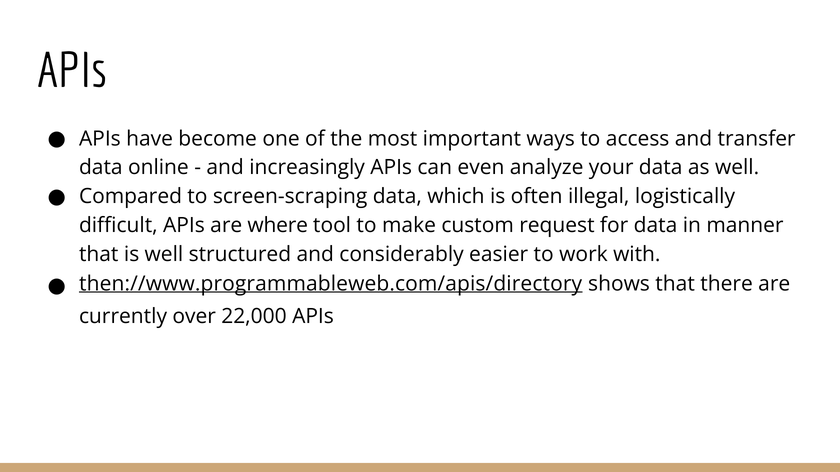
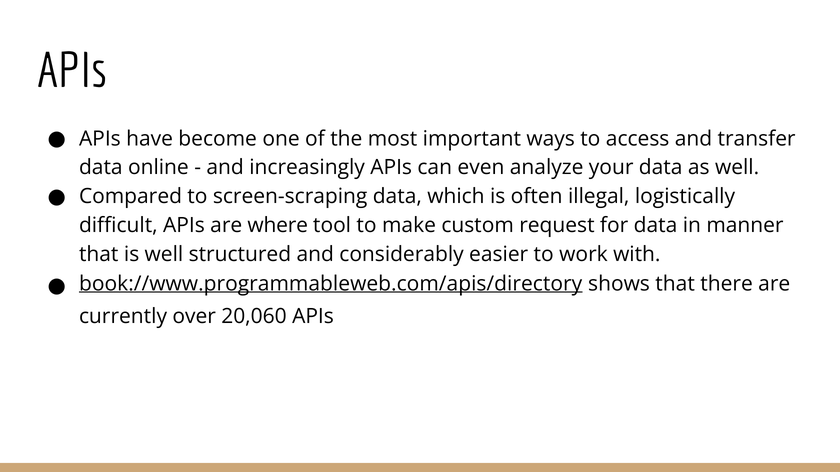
then://www.programmableweb.com/apis/directory: then://www.programmableweb.com/apis/directory -> book://www.programmableweb.com/apis/directory
22,000: 22,000 -> 20,060
